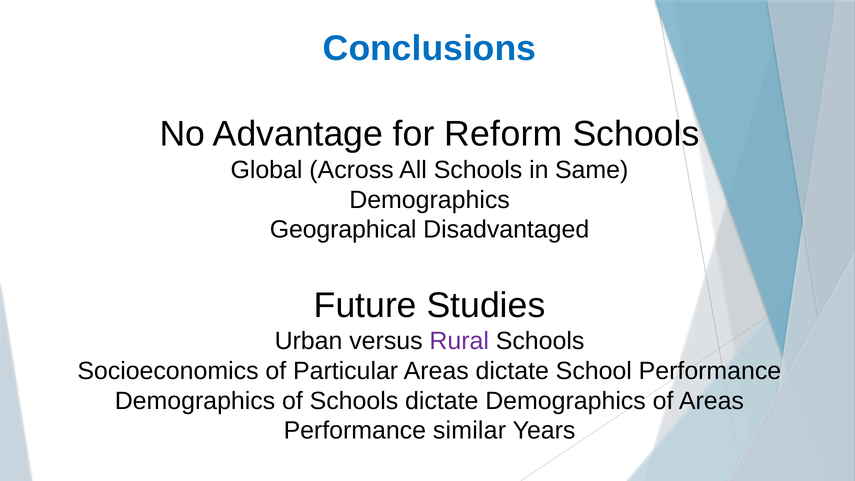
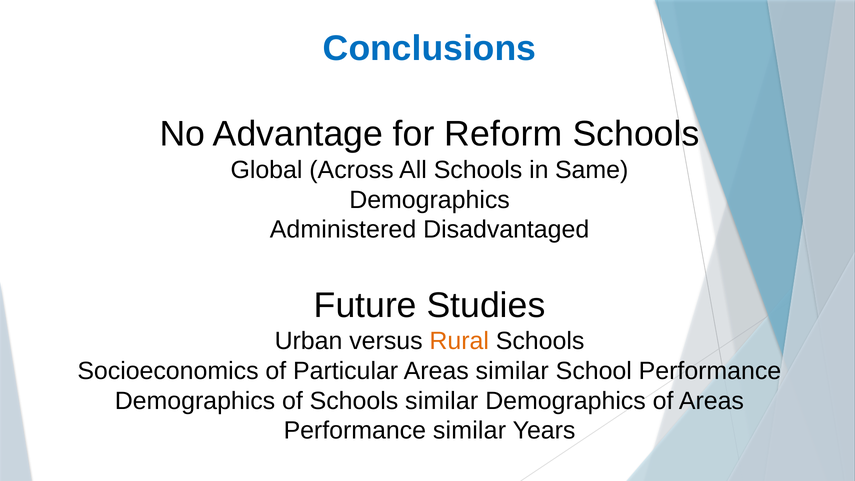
Geographical: Geographical -> Administered
Rural colour: purple -> orange
Areas dictate: dictate -> similar
Schools dictate: dictate -> similar
